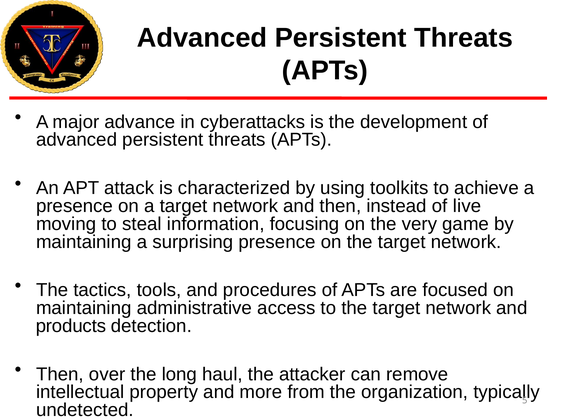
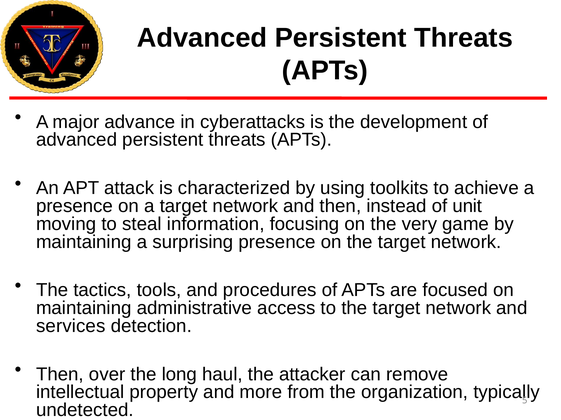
live: live -> unit
products: products -> services
